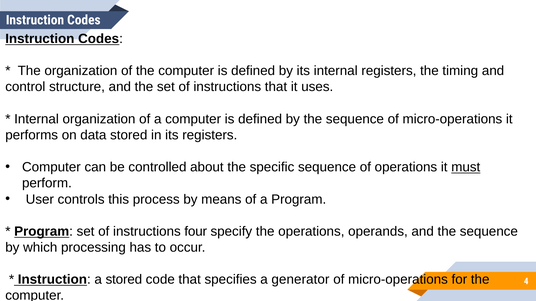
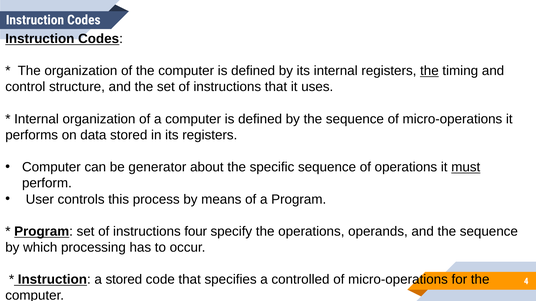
the at (429, 71) underline: none -> present
controlled: controlled -> generator
generator: generator -> controlled
